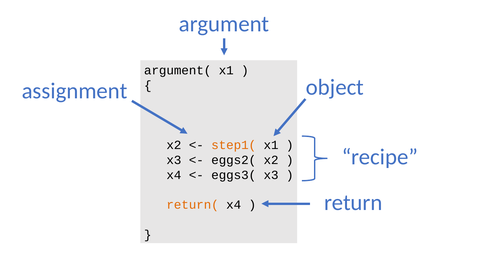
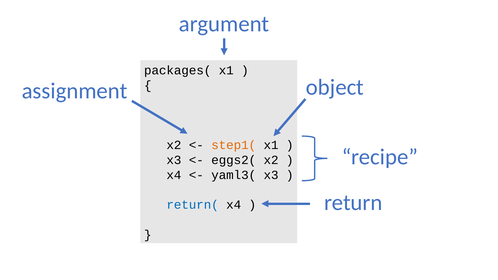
argument(: argument( -> packages(
eggs3(: eggs3( -> yaml3(
return( colour: orange -> blue
